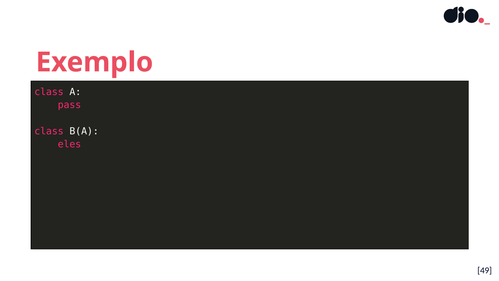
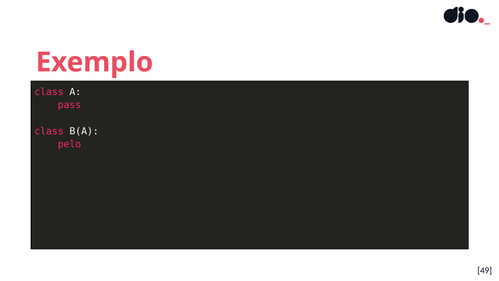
eles: eles -> pelo
